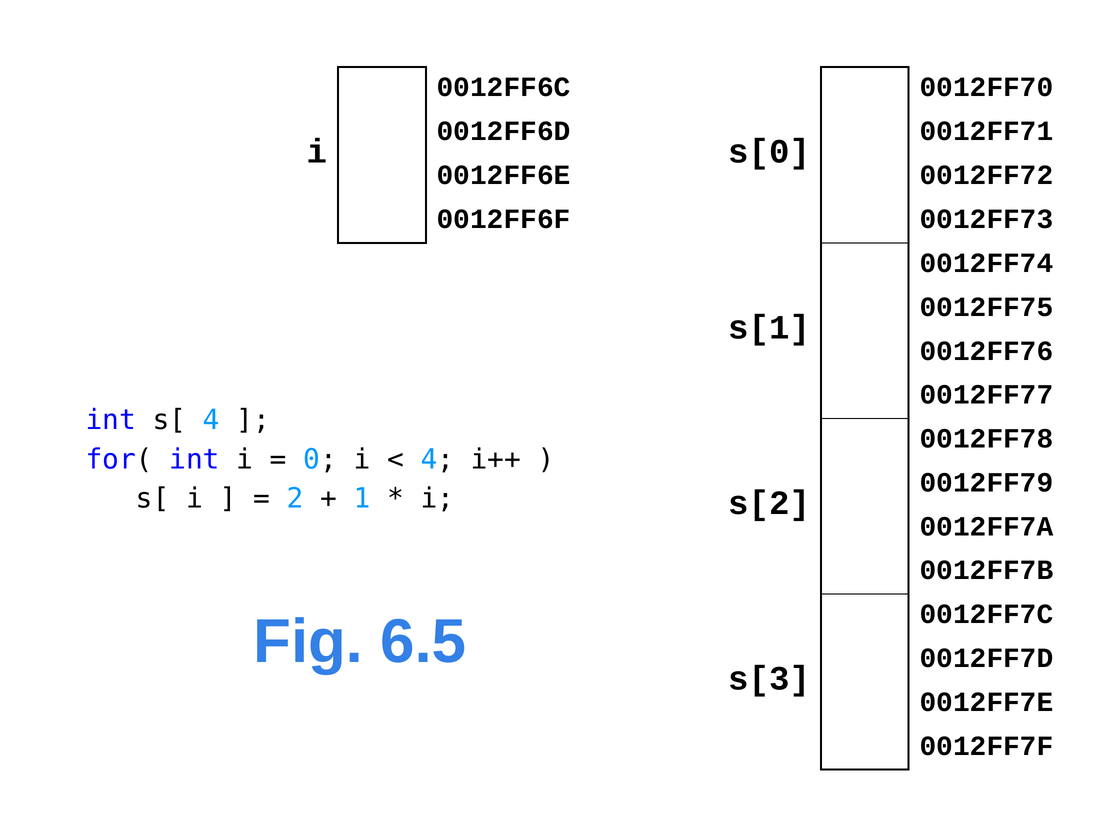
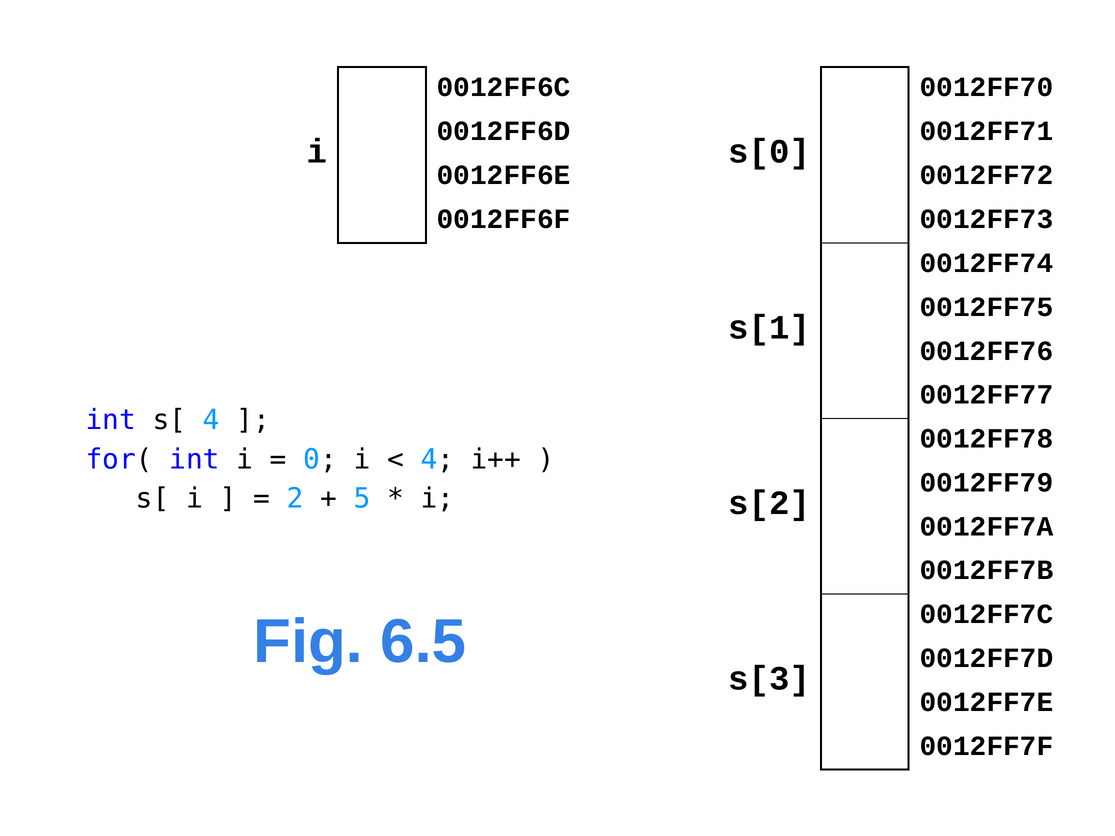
1: 1 -> 5
